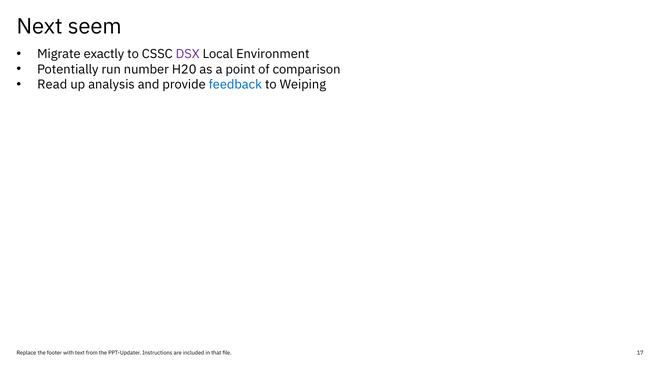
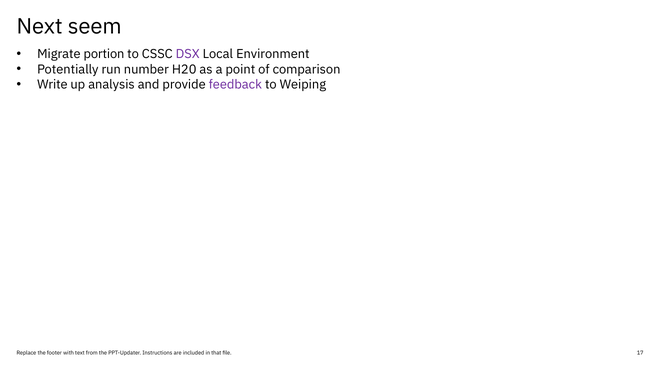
exactly: exactly -> portion
Read: Read -> Write
feedback colour: blue -> purple
